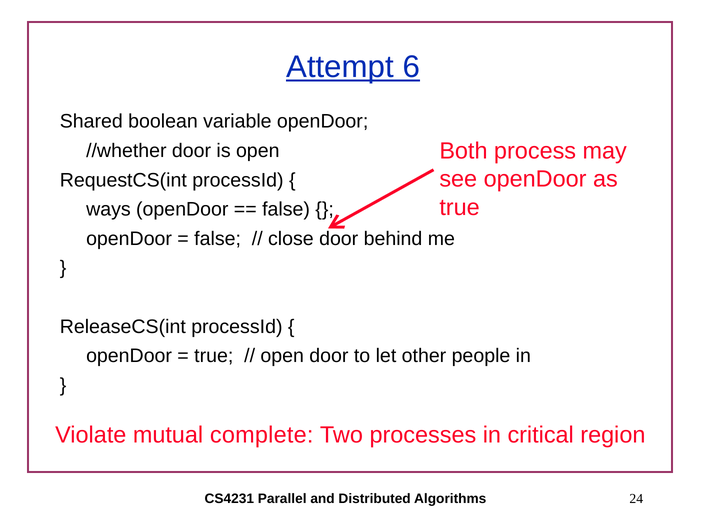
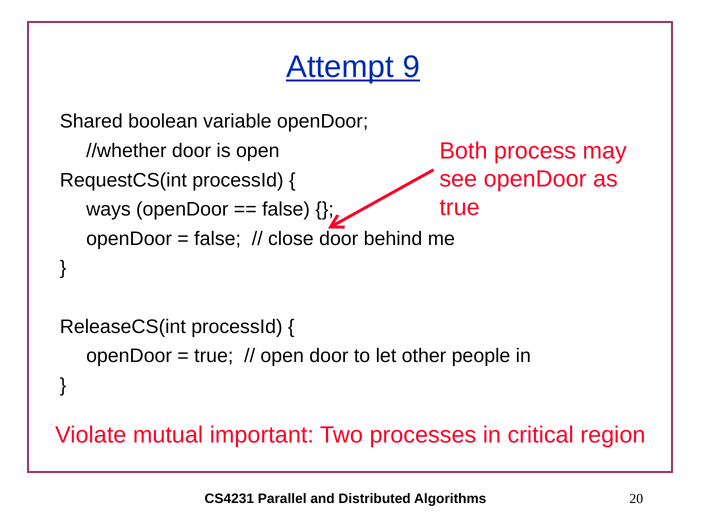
6: 6 -> 9
complete: complete -> important
24: 24 -> 20
